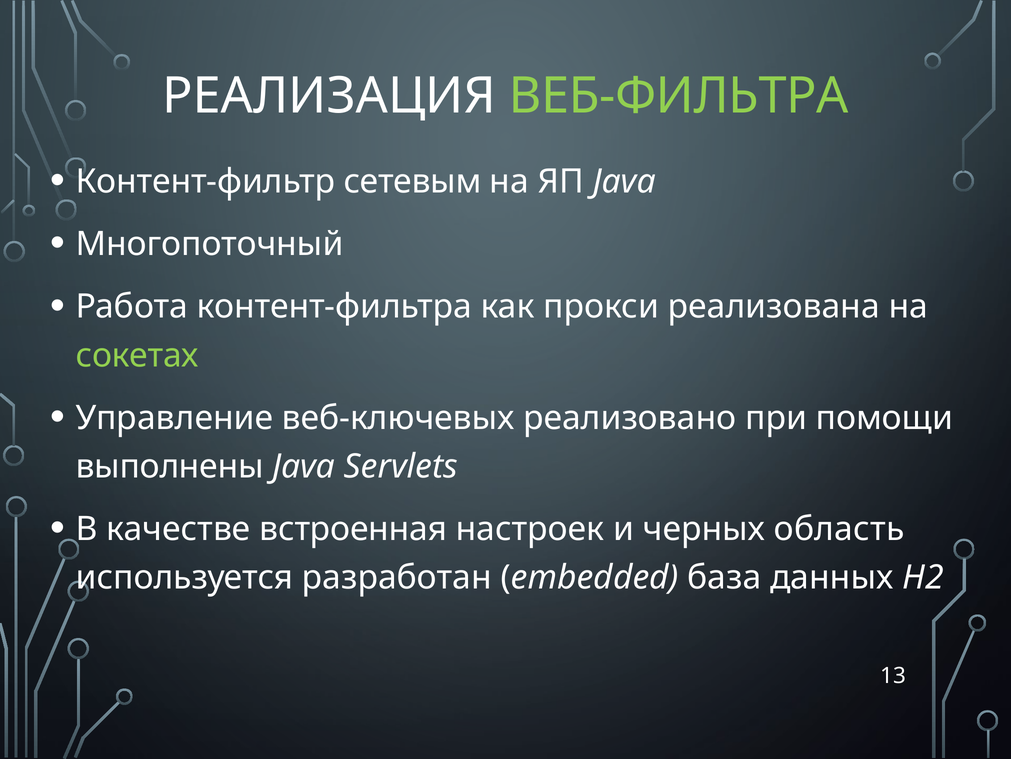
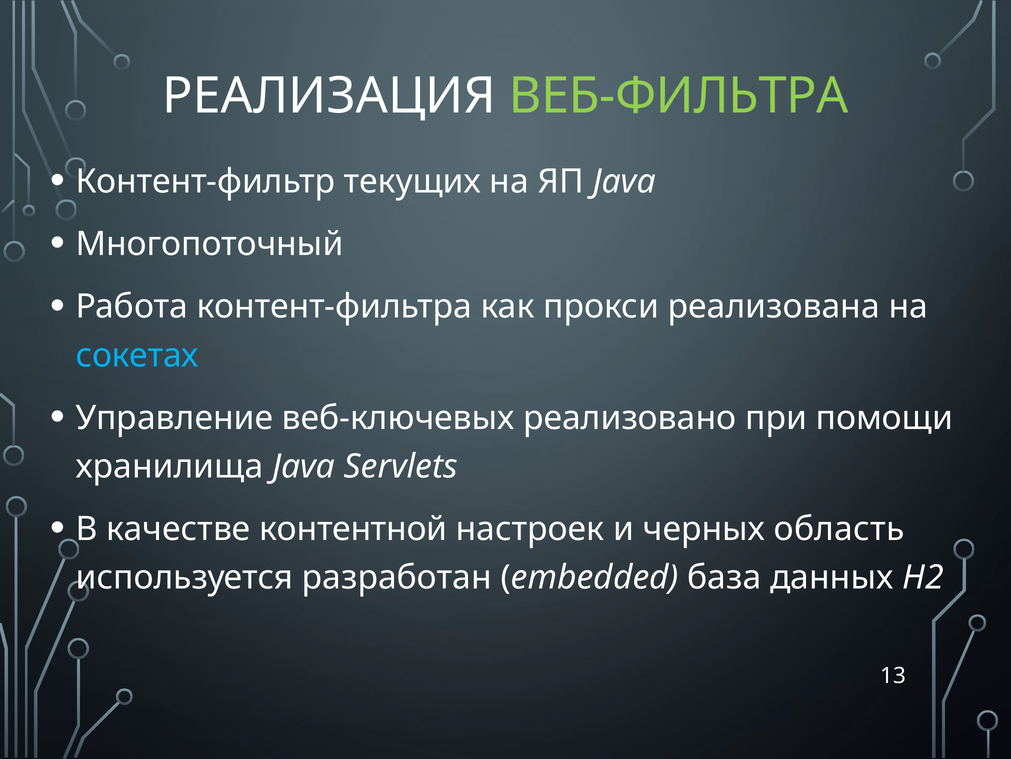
сетевым: сетевым -> текущих
сокетах colour: light green -> light blue
выполнены: выполнены -> хранилища
встроенная: встроенная -> контентной
